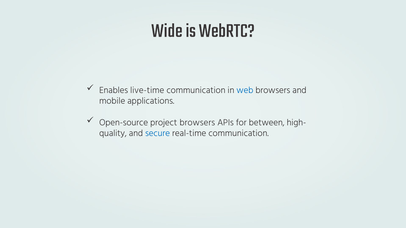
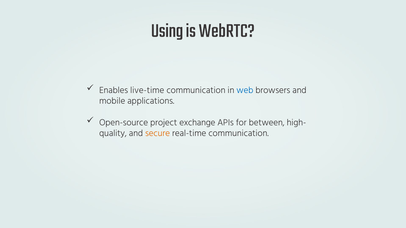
Wide: Wide -> Using
project browsers: browsers -> exchange
secure colour: blue -> orange
